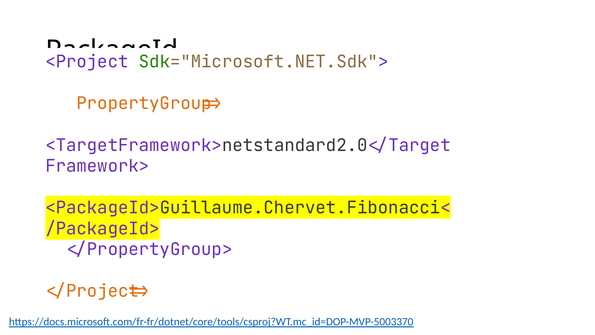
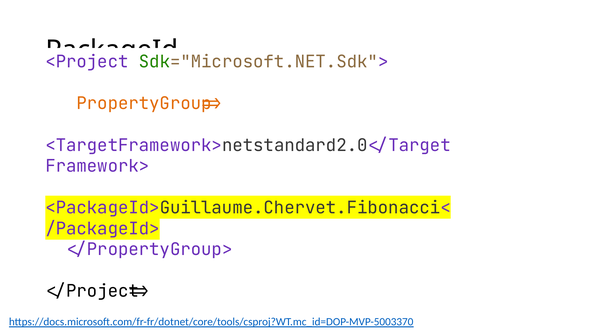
</Project> colour: orange -> black
